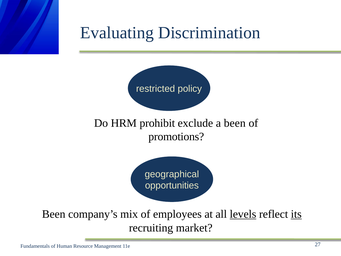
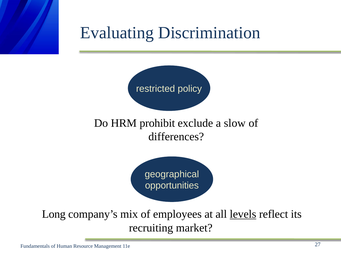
a been: been -> slow
promotions: promotions -> differences
Been at (54, 214): Been -> Long
its underline: present -> none
